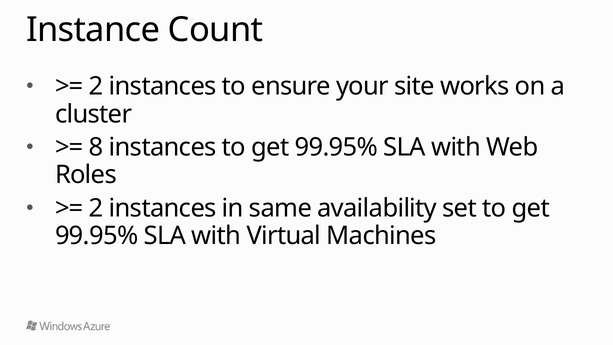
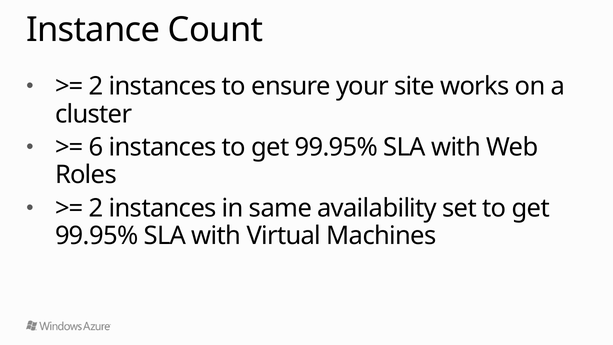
8: 8 -> 6
